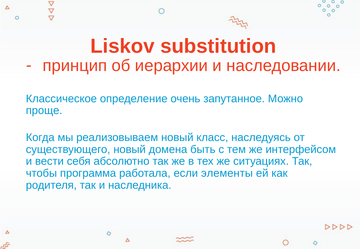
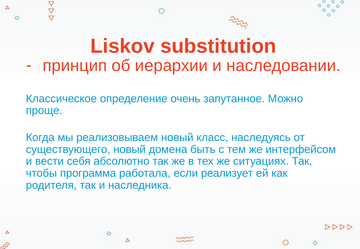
элементы: элементы -> реализует
